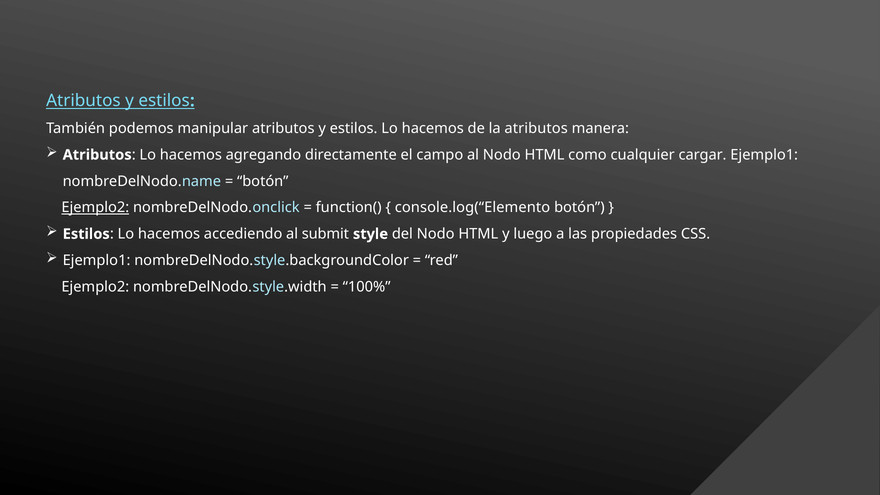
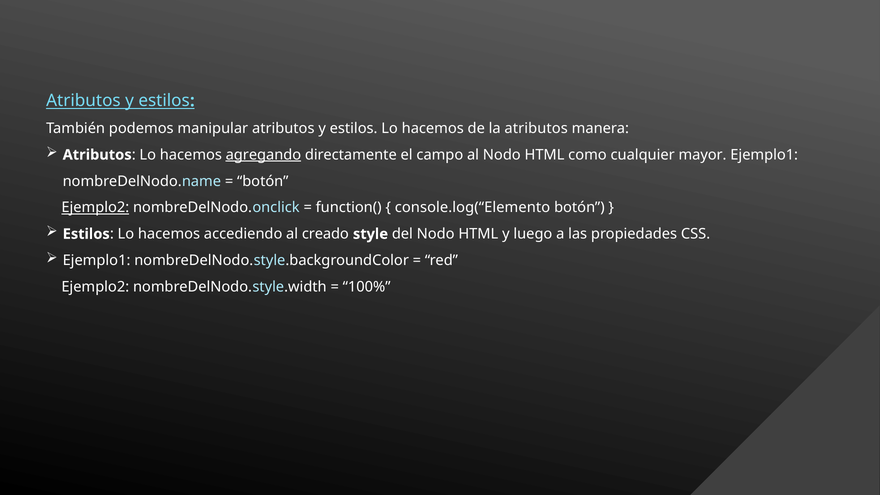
agregando underline: none -> present
cargar: cargar -> mayor
submit: submit -> creado
